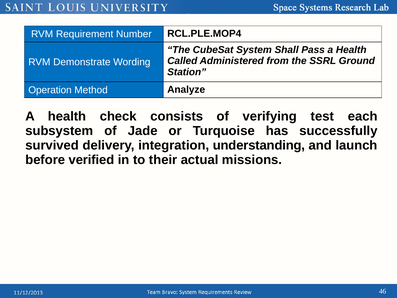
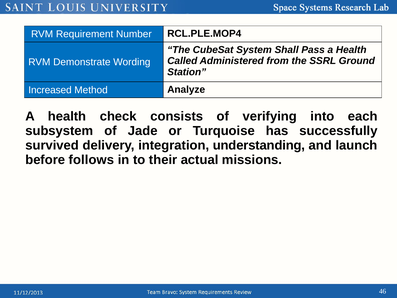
Operation: Operation -> Increased
test: test -> into
verified: verified -> follows
